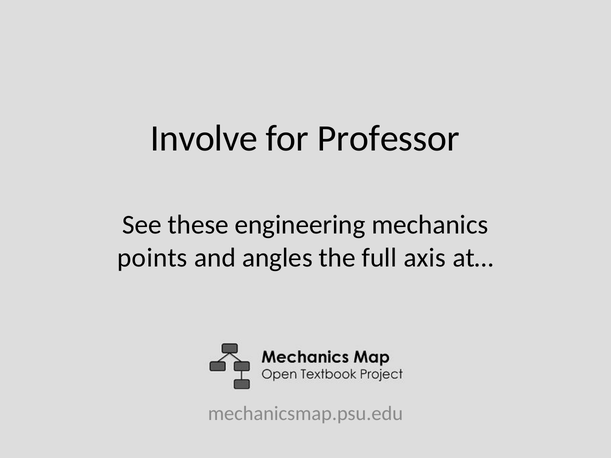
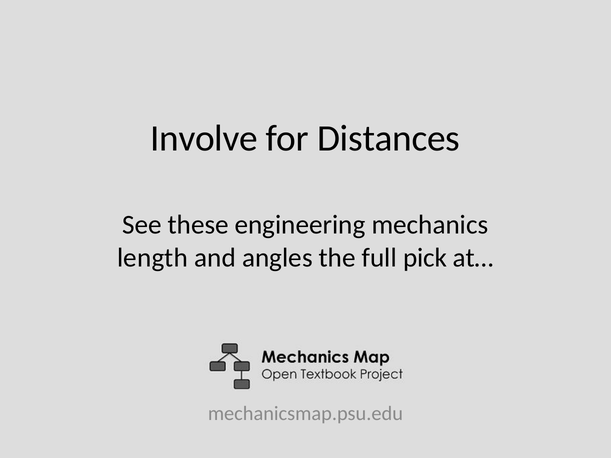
Professor: Professor -> Distances
points: points -> length
axis: axis -> pick
